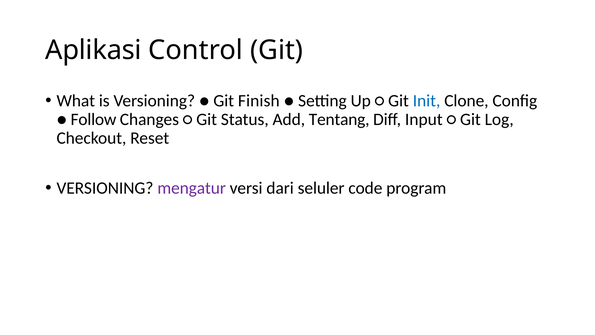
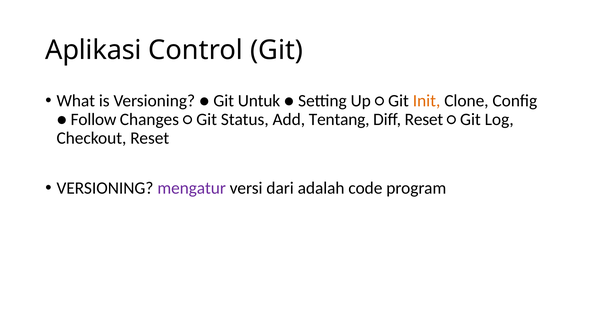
Finish: Finish -> Untuk
Init colour: blue -> orange
Diff Input: Input -> Reset
seluler: seluler -> adalah
